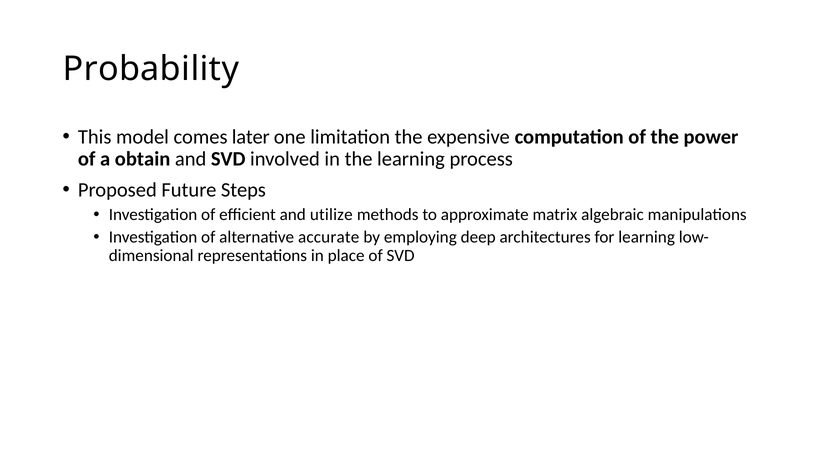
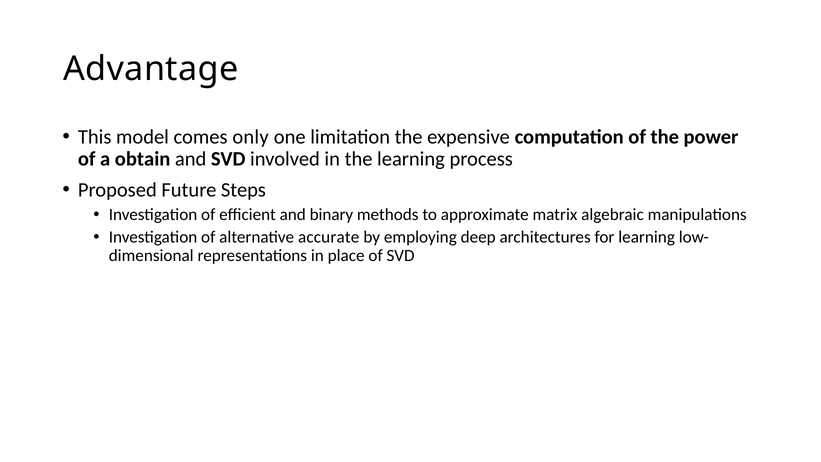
Probability: Probability -> Advantage
later: later -> only
utilize: utilize -> binary
